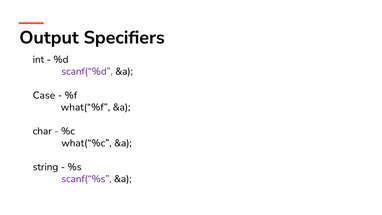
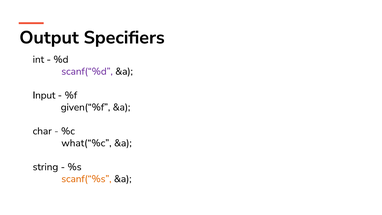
Case: Case -> Input
what(“%f: what(“%f -> given(“%f
scanf(“%s colour: purple -> orange
